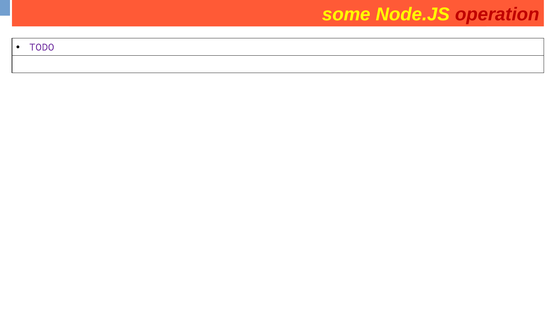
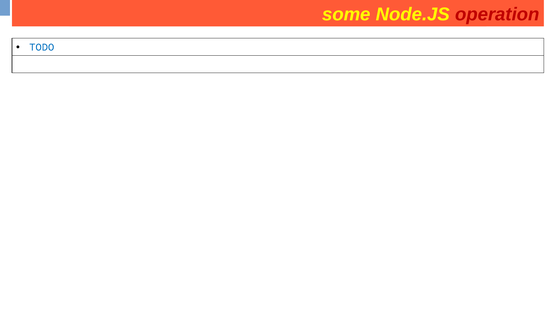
TODO colour: purple -> blue
